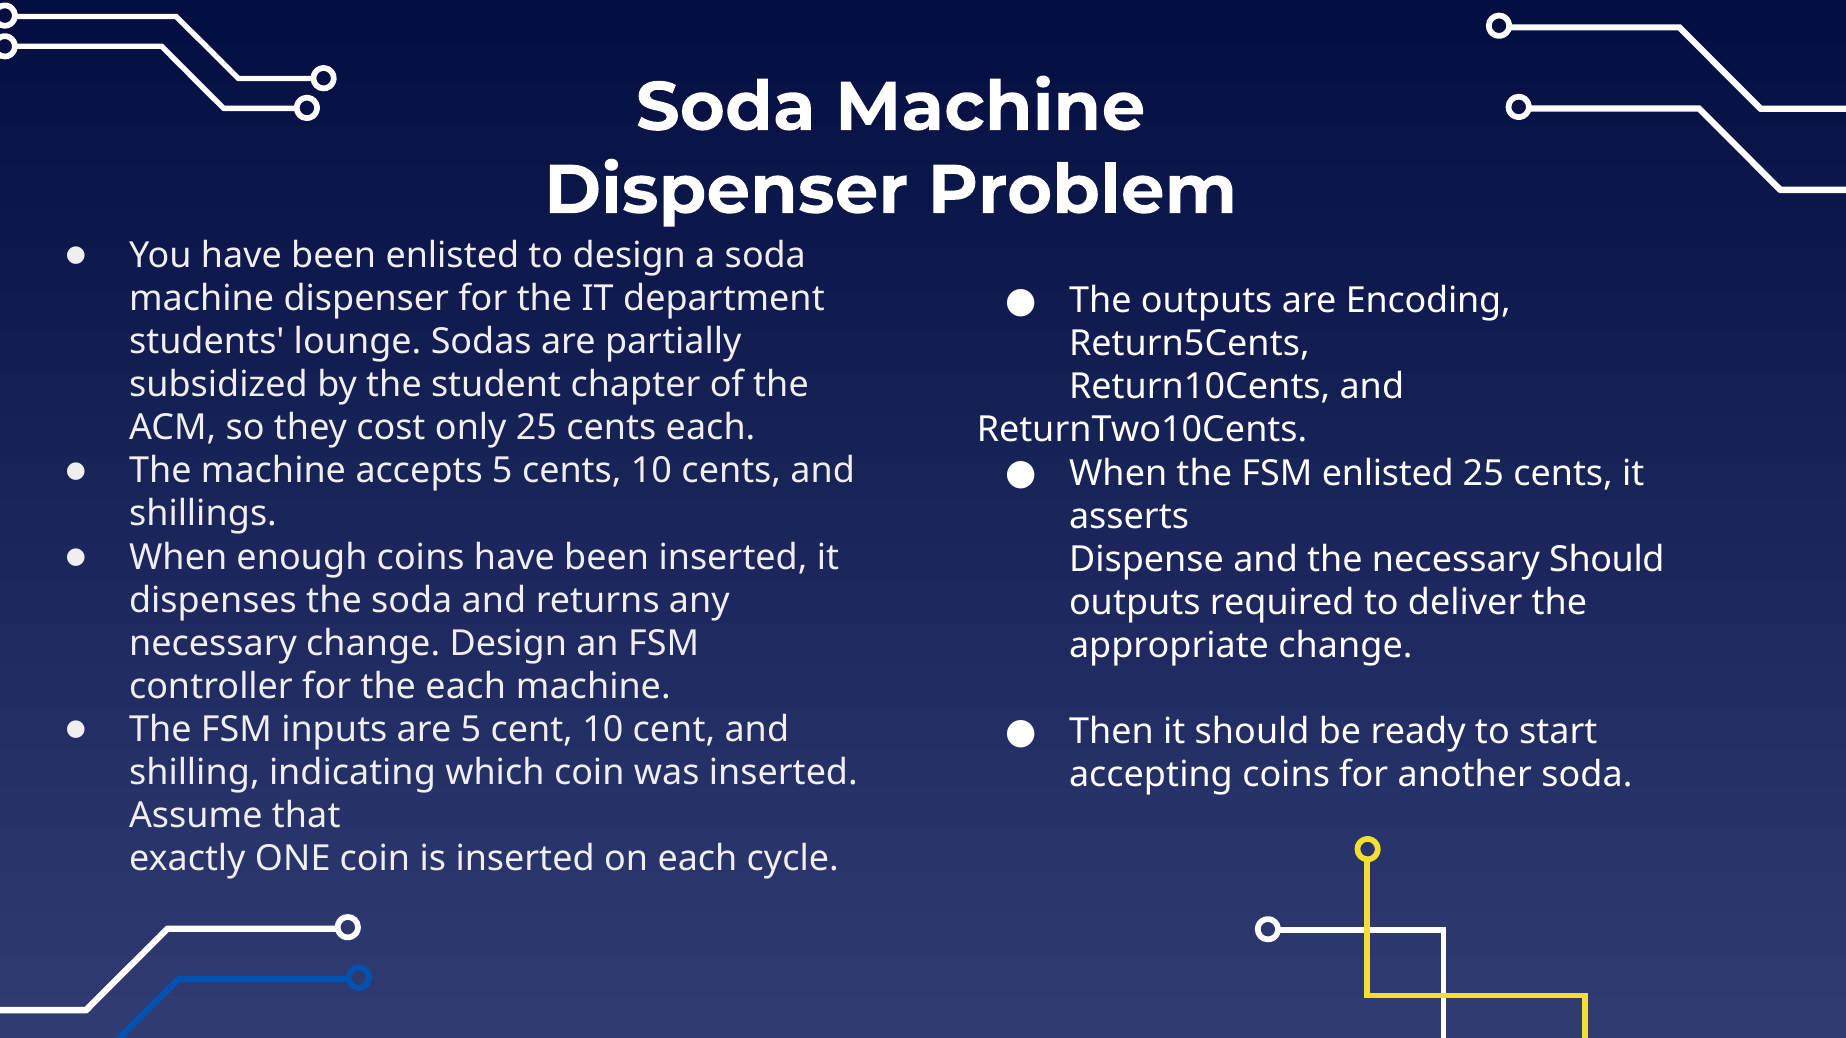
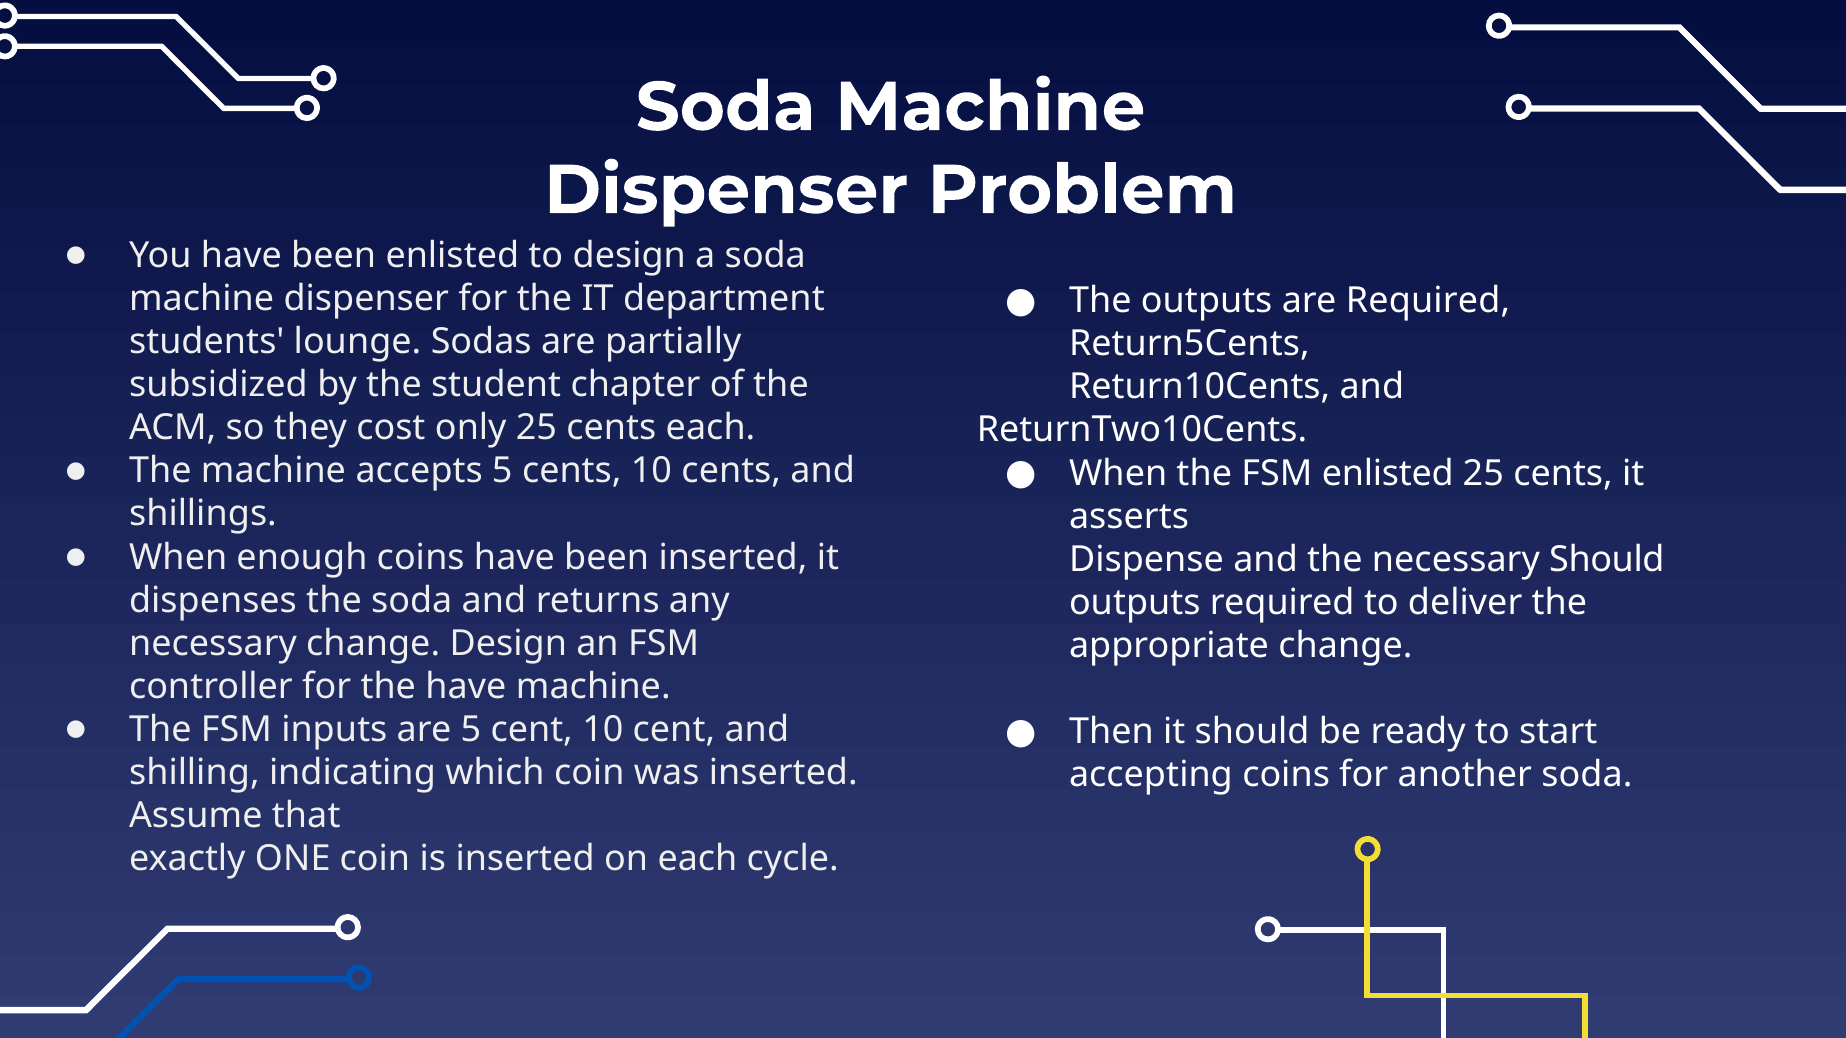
are Encoding: Encoding -> Required
the each: each -> have
